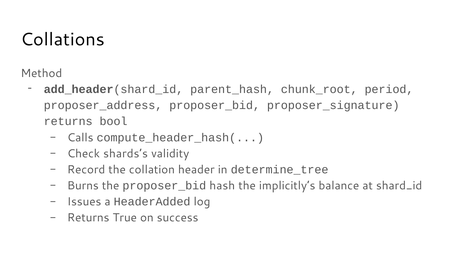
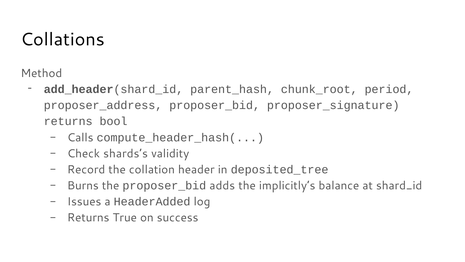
determine_tree: determine_tree -> deposited_tree
hash: hash -> adds
